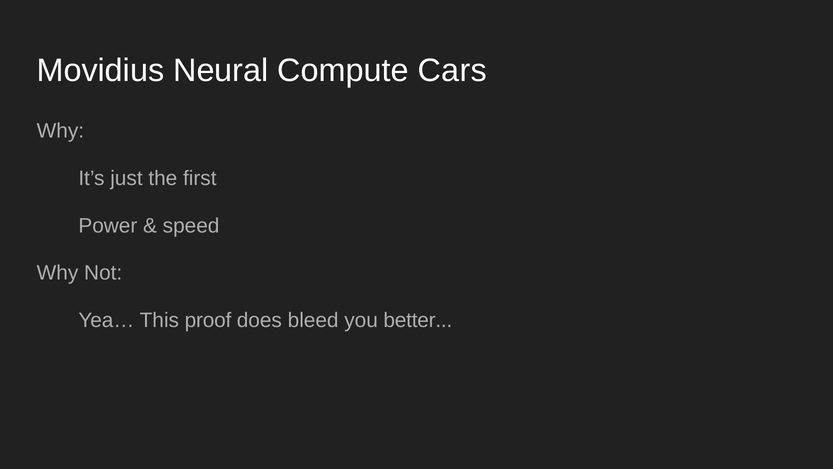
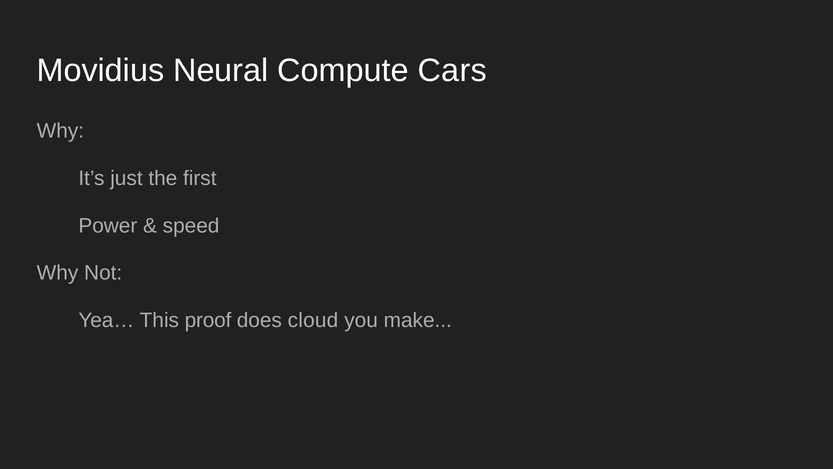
bleed: bleed -> cloud
better: better -> make
